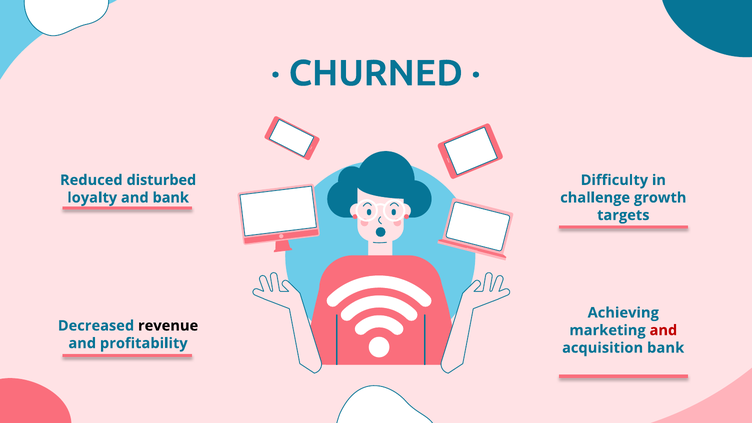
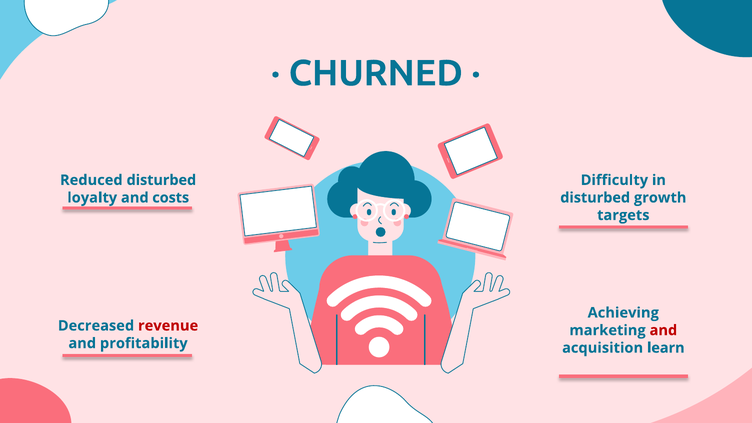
and bank: bank -> costs
challenge at (595, 198): challenge -> disturbed
revenue colour: black -> red
acquisition bank: bank -> learn
